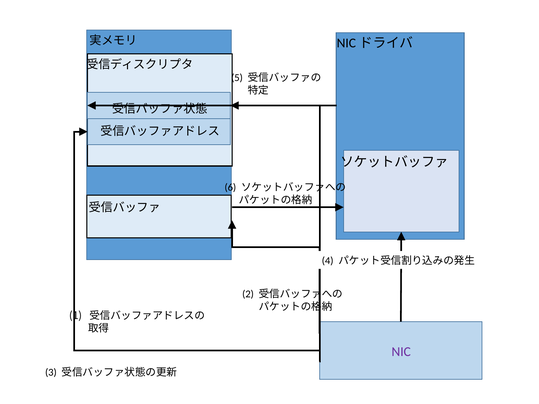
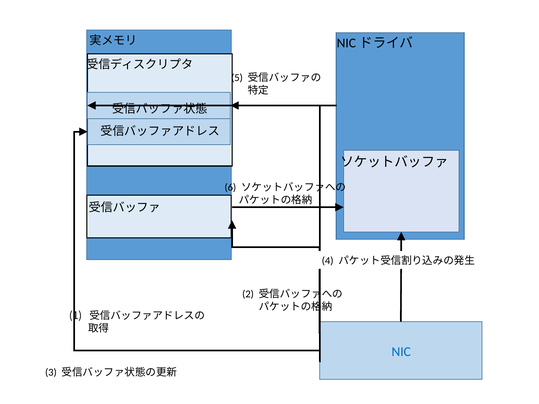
NIC colour: purple -> blue
